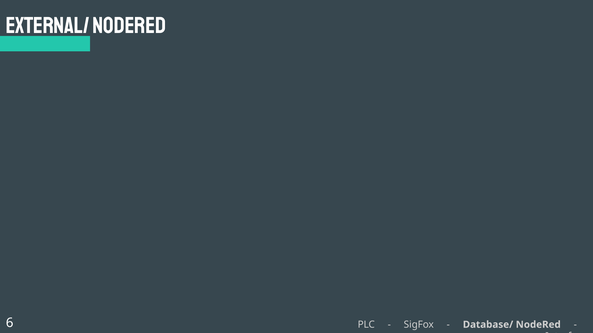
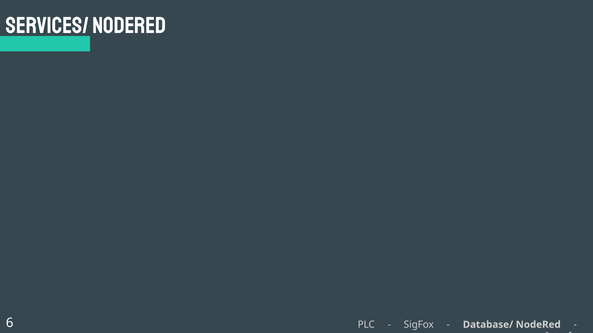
External/: External/ -> Services/
